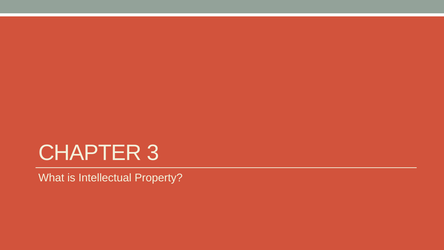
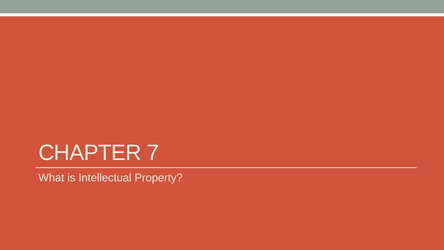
3: 3 -> 7
